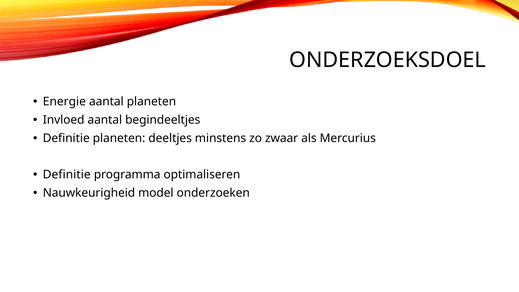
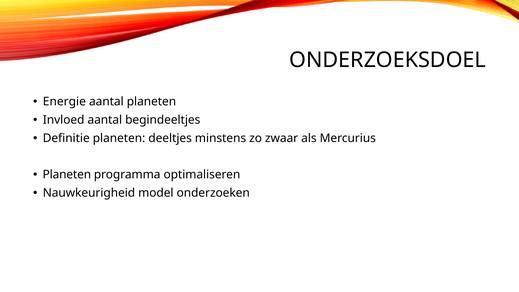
Definitie at (67, 175): Definitie -> Planeten
